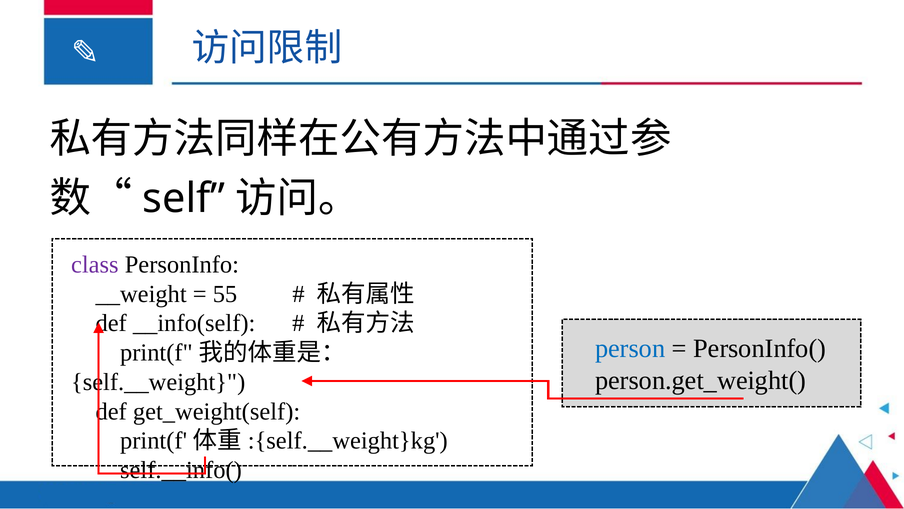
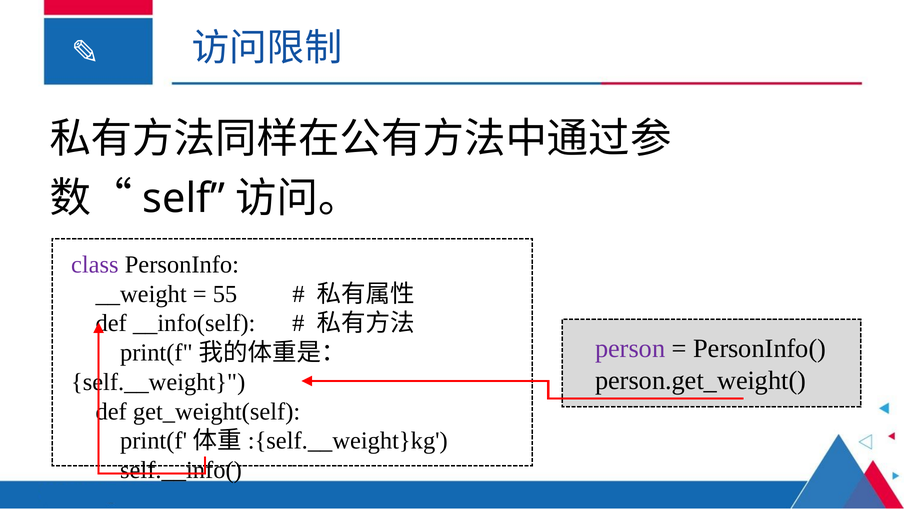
person colour: blue -> purple
